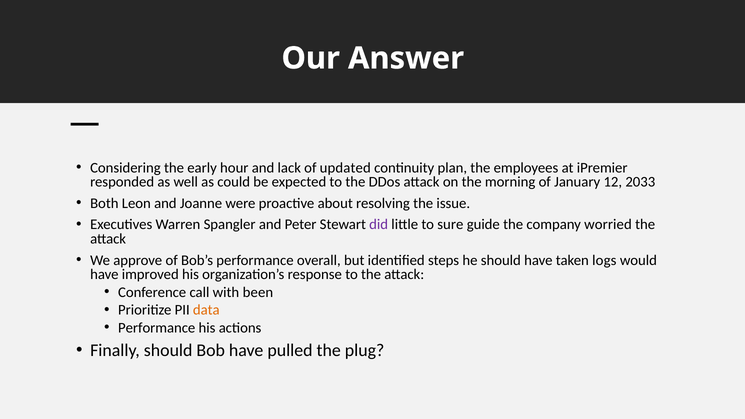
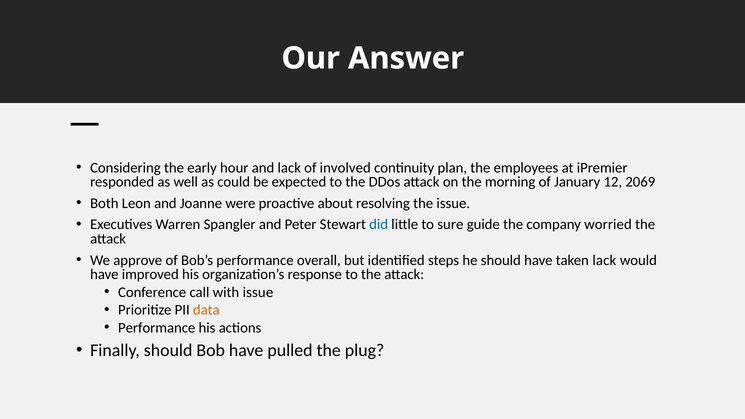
updated: updated -> involved
2033: 2033 -> 2069
did colour: purple -> blue
taken logs: logs -> lack
with been: been -> issue
